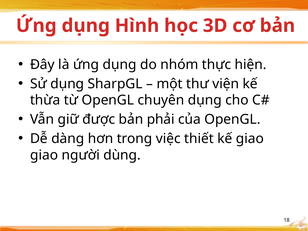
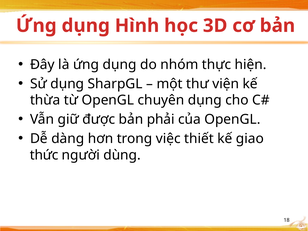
giao at (44, 155): giao -> thức
